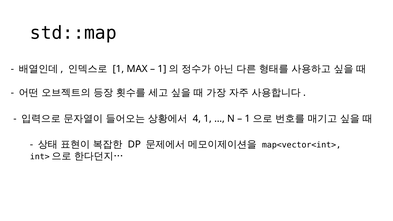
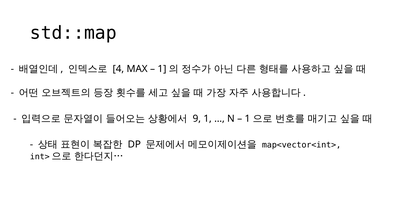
1 at (118, 69): 1 -> 4
4: 4 -> 9
